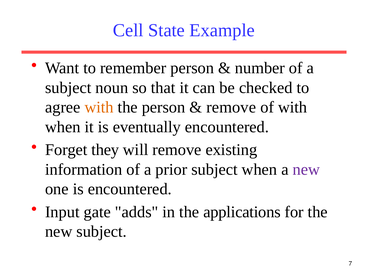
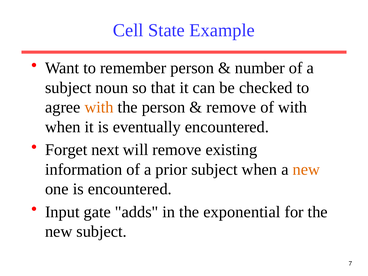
they: they -> next
new at (306, 169) colour: purple -> orange
applications: applications -> exponential
